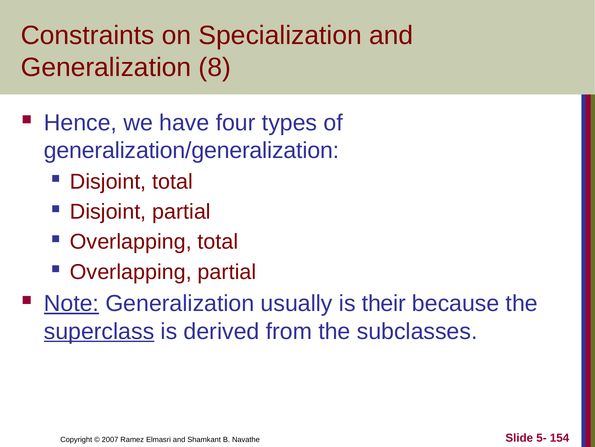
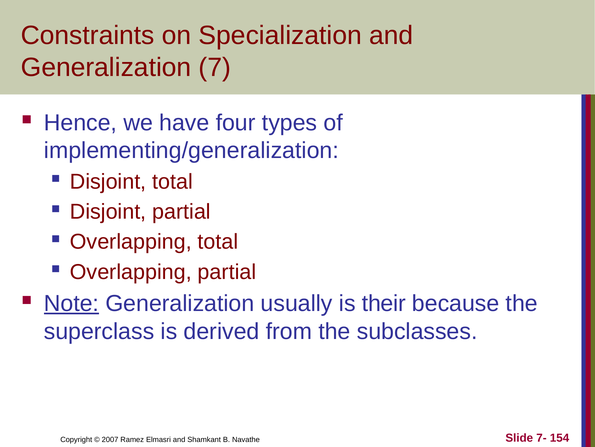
8: 8 -> 7
generalization/generalization: generalization/generalization -> implementing/generalization
superclass underline: present -> none
5-: 5- -> 7-
